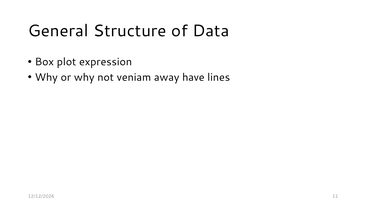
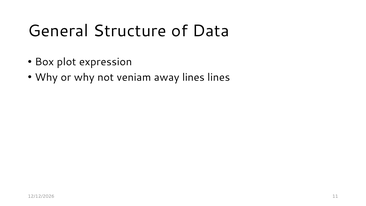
away have: have -> lines
